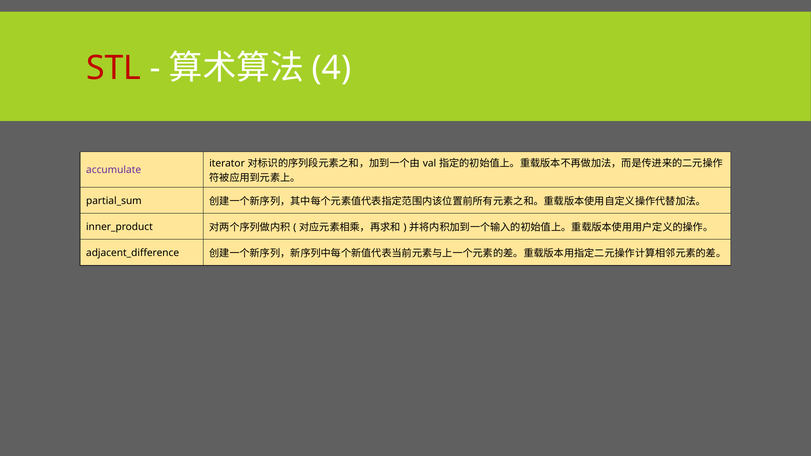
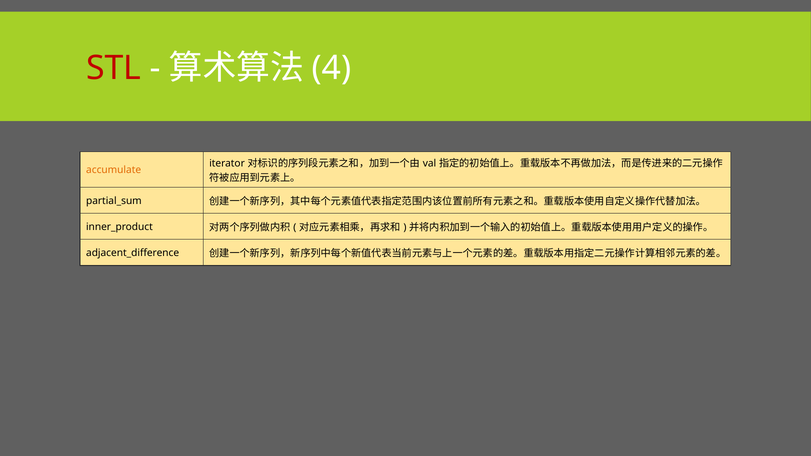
accumulate colour: purple -> orange
